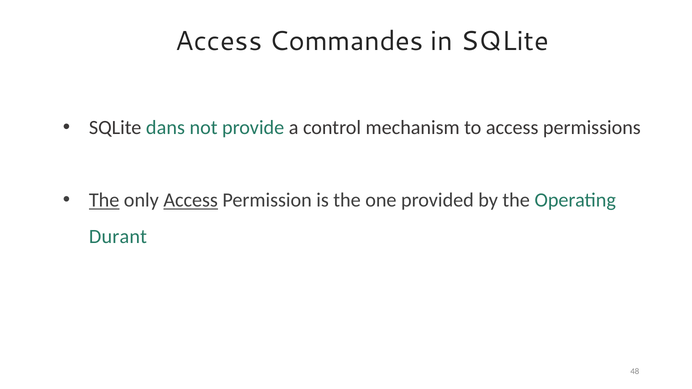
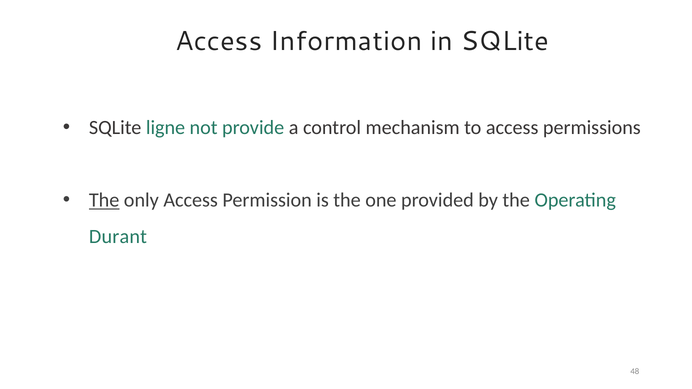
Commandes: Commandes -> Information
dans: dans -> ligne
Access at (191, 200) underline: present -> none
